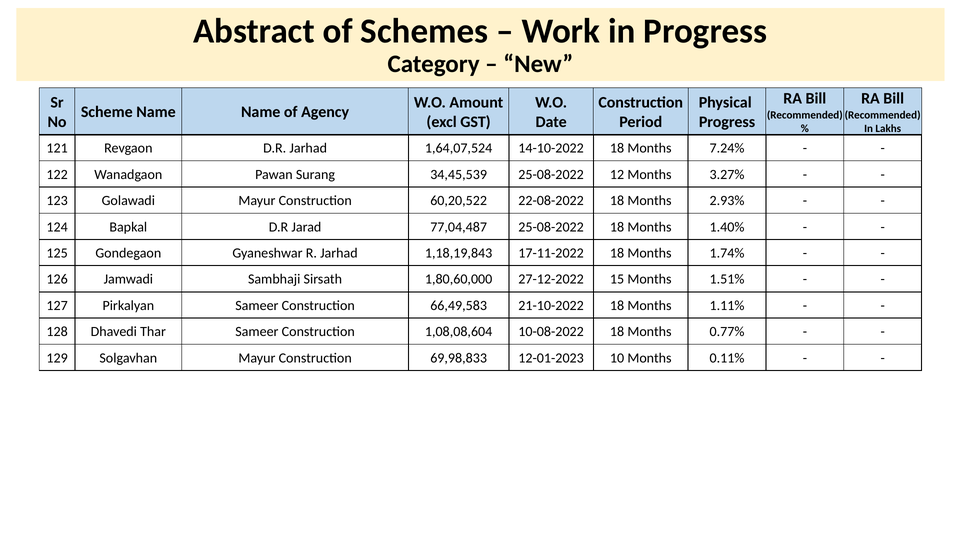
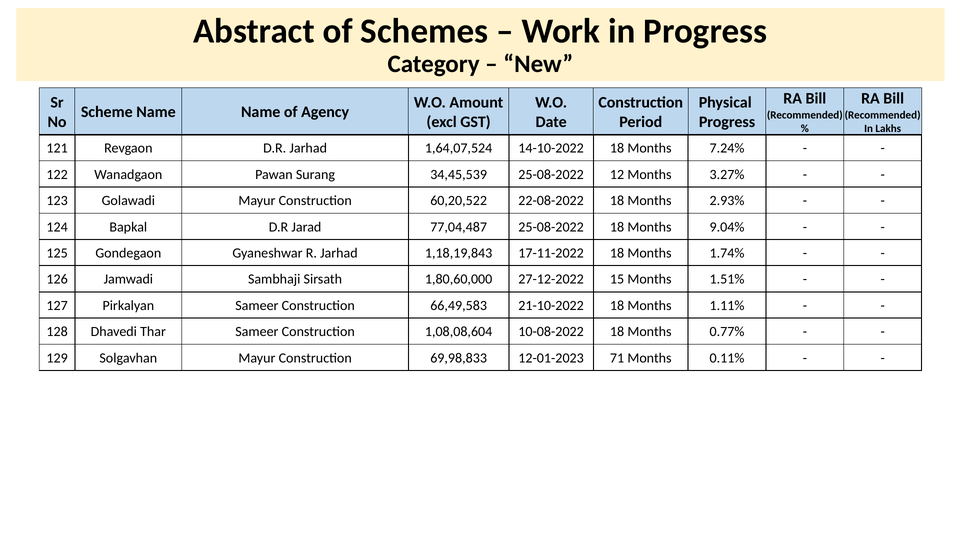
1.40%: 1.40% -> 9.04%
10: 10 -> 71
